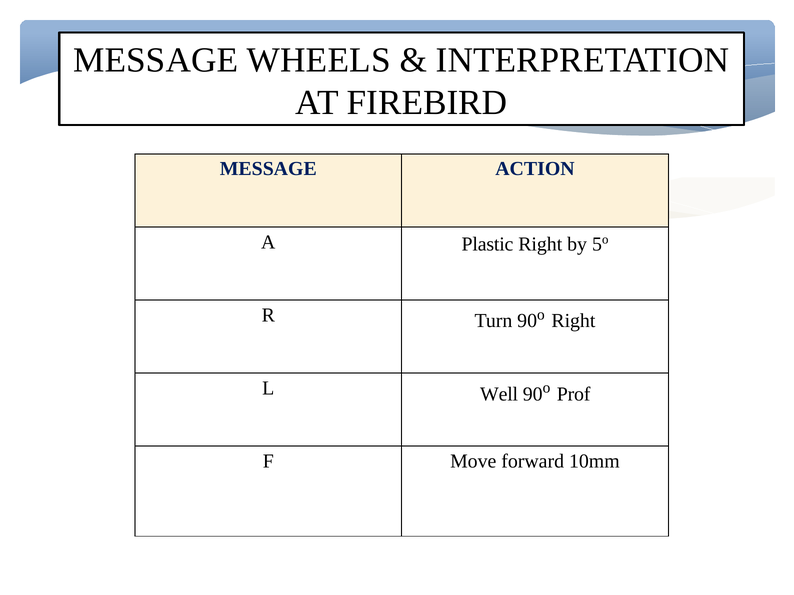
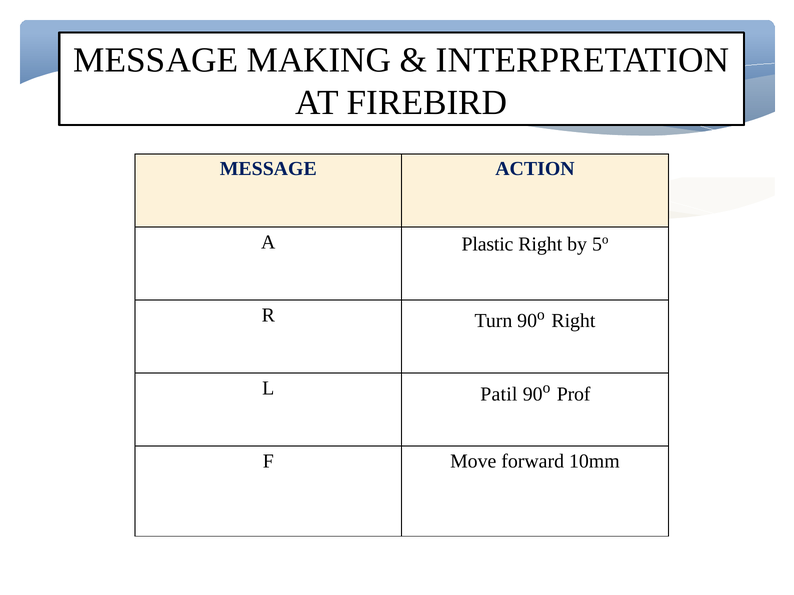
WHEELS: WHEELS -> MAKING
Well: Well -> Patil
